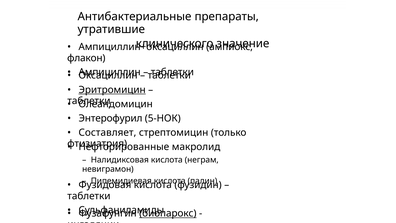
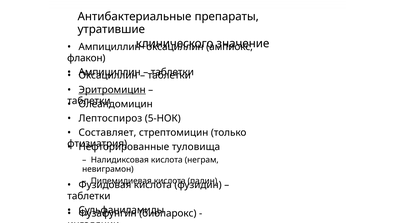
Энтерофурил: Энтерофурил -> Лептоспироз
макролид: макролид -> туловища
биопарокс underline: present -> none
